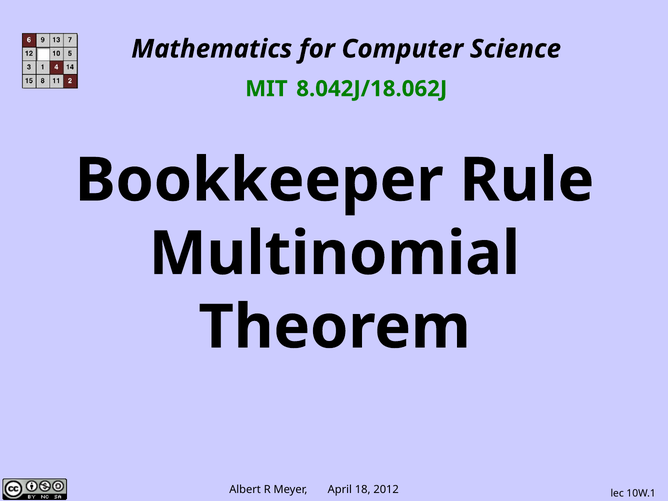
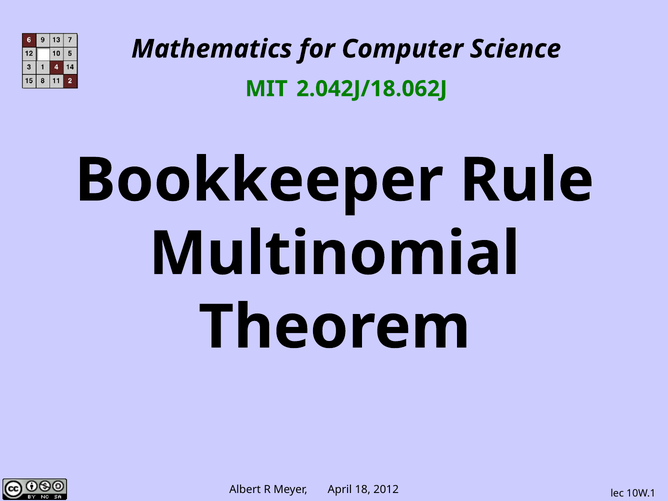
8.042J/18.062J: 8.042J/18.062J -> 2.042J/18.062J
